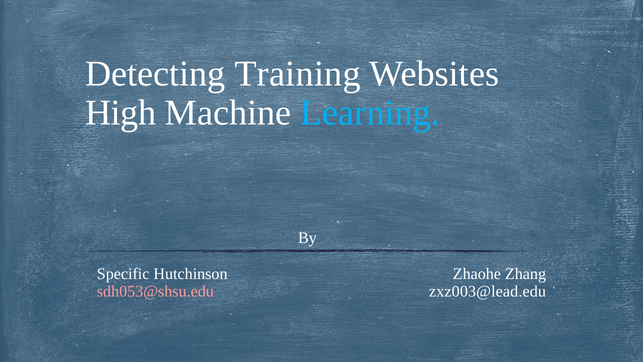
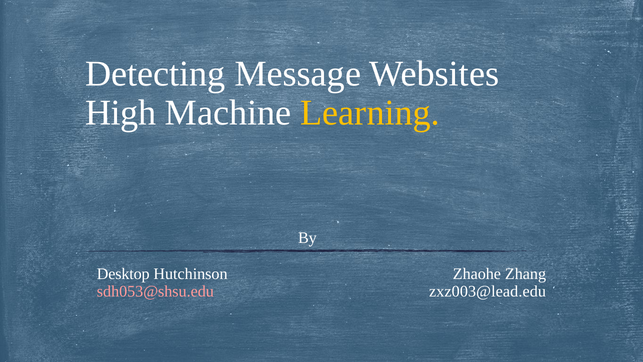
Training: Training -> Message
Learning colour: light blue -> yellow
Specific: Specific -> Desktop
